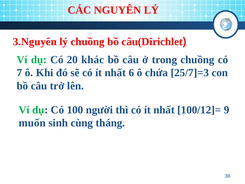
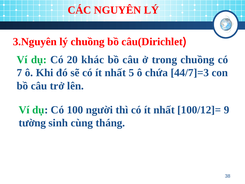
6: 6 -> 5
25/7]=3: 25/7]=3 -> 44/7]=3
muốn: muốn -> tường
